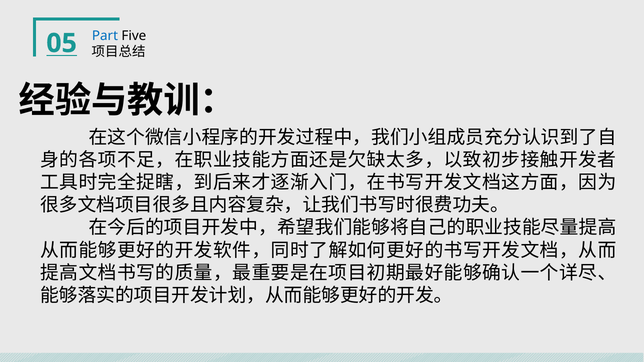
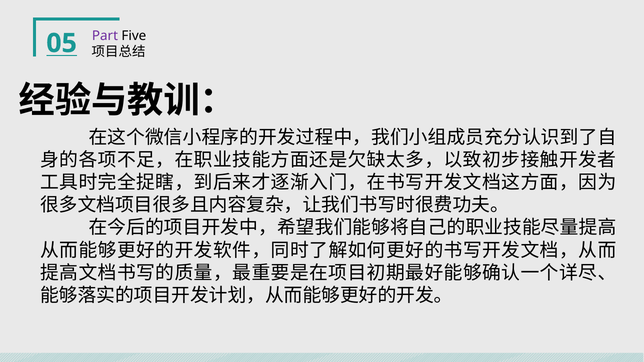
Part colour: blue -> purple
